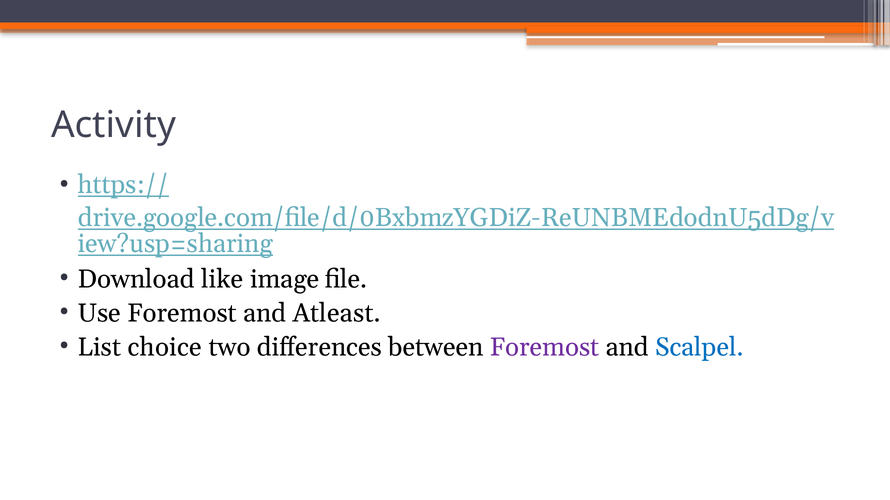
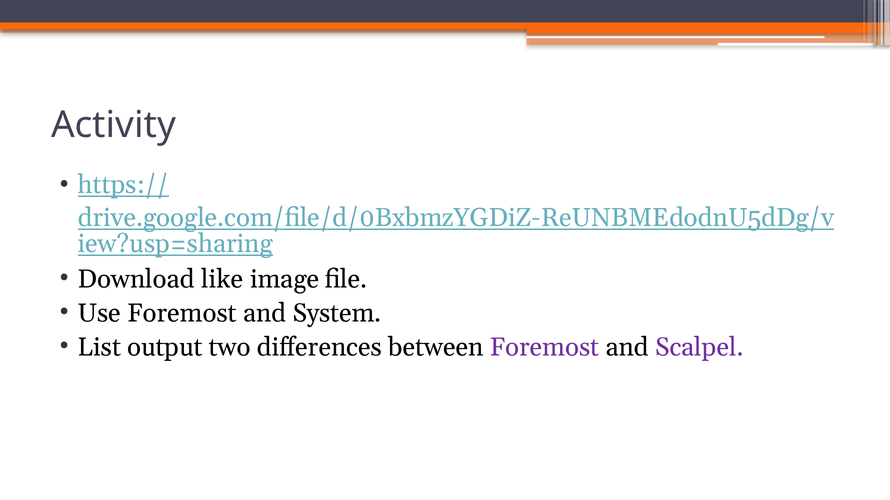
Atleast: Atleast -> System
choice: choice -> output
Scalpel colour: blue -> purple
